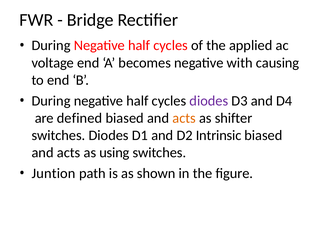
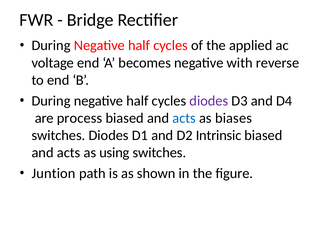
causing: causing -> reverse
defined: defined -> process
acts at (184, 118) colour: orange -> blue
shifter: shifter -> biases
